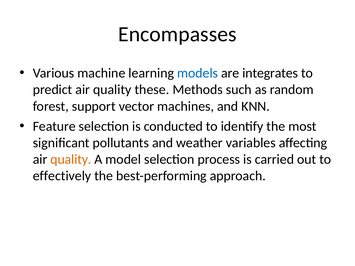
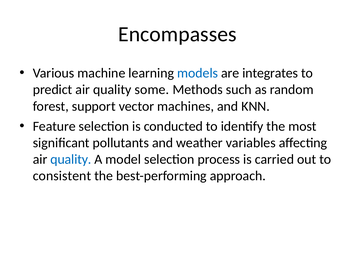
these: these -> some
quality at (71, 159) colour: orange -> blue
effectively: effectively -> consistent
